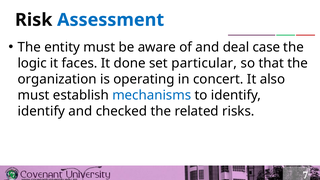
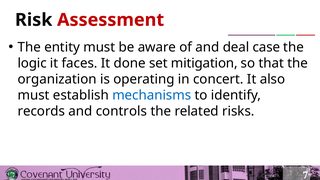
Assessment colour: blue -> red
particular: particular -> mitigation
identify at (41, 111): identify -> records
checked: checked -> controls
